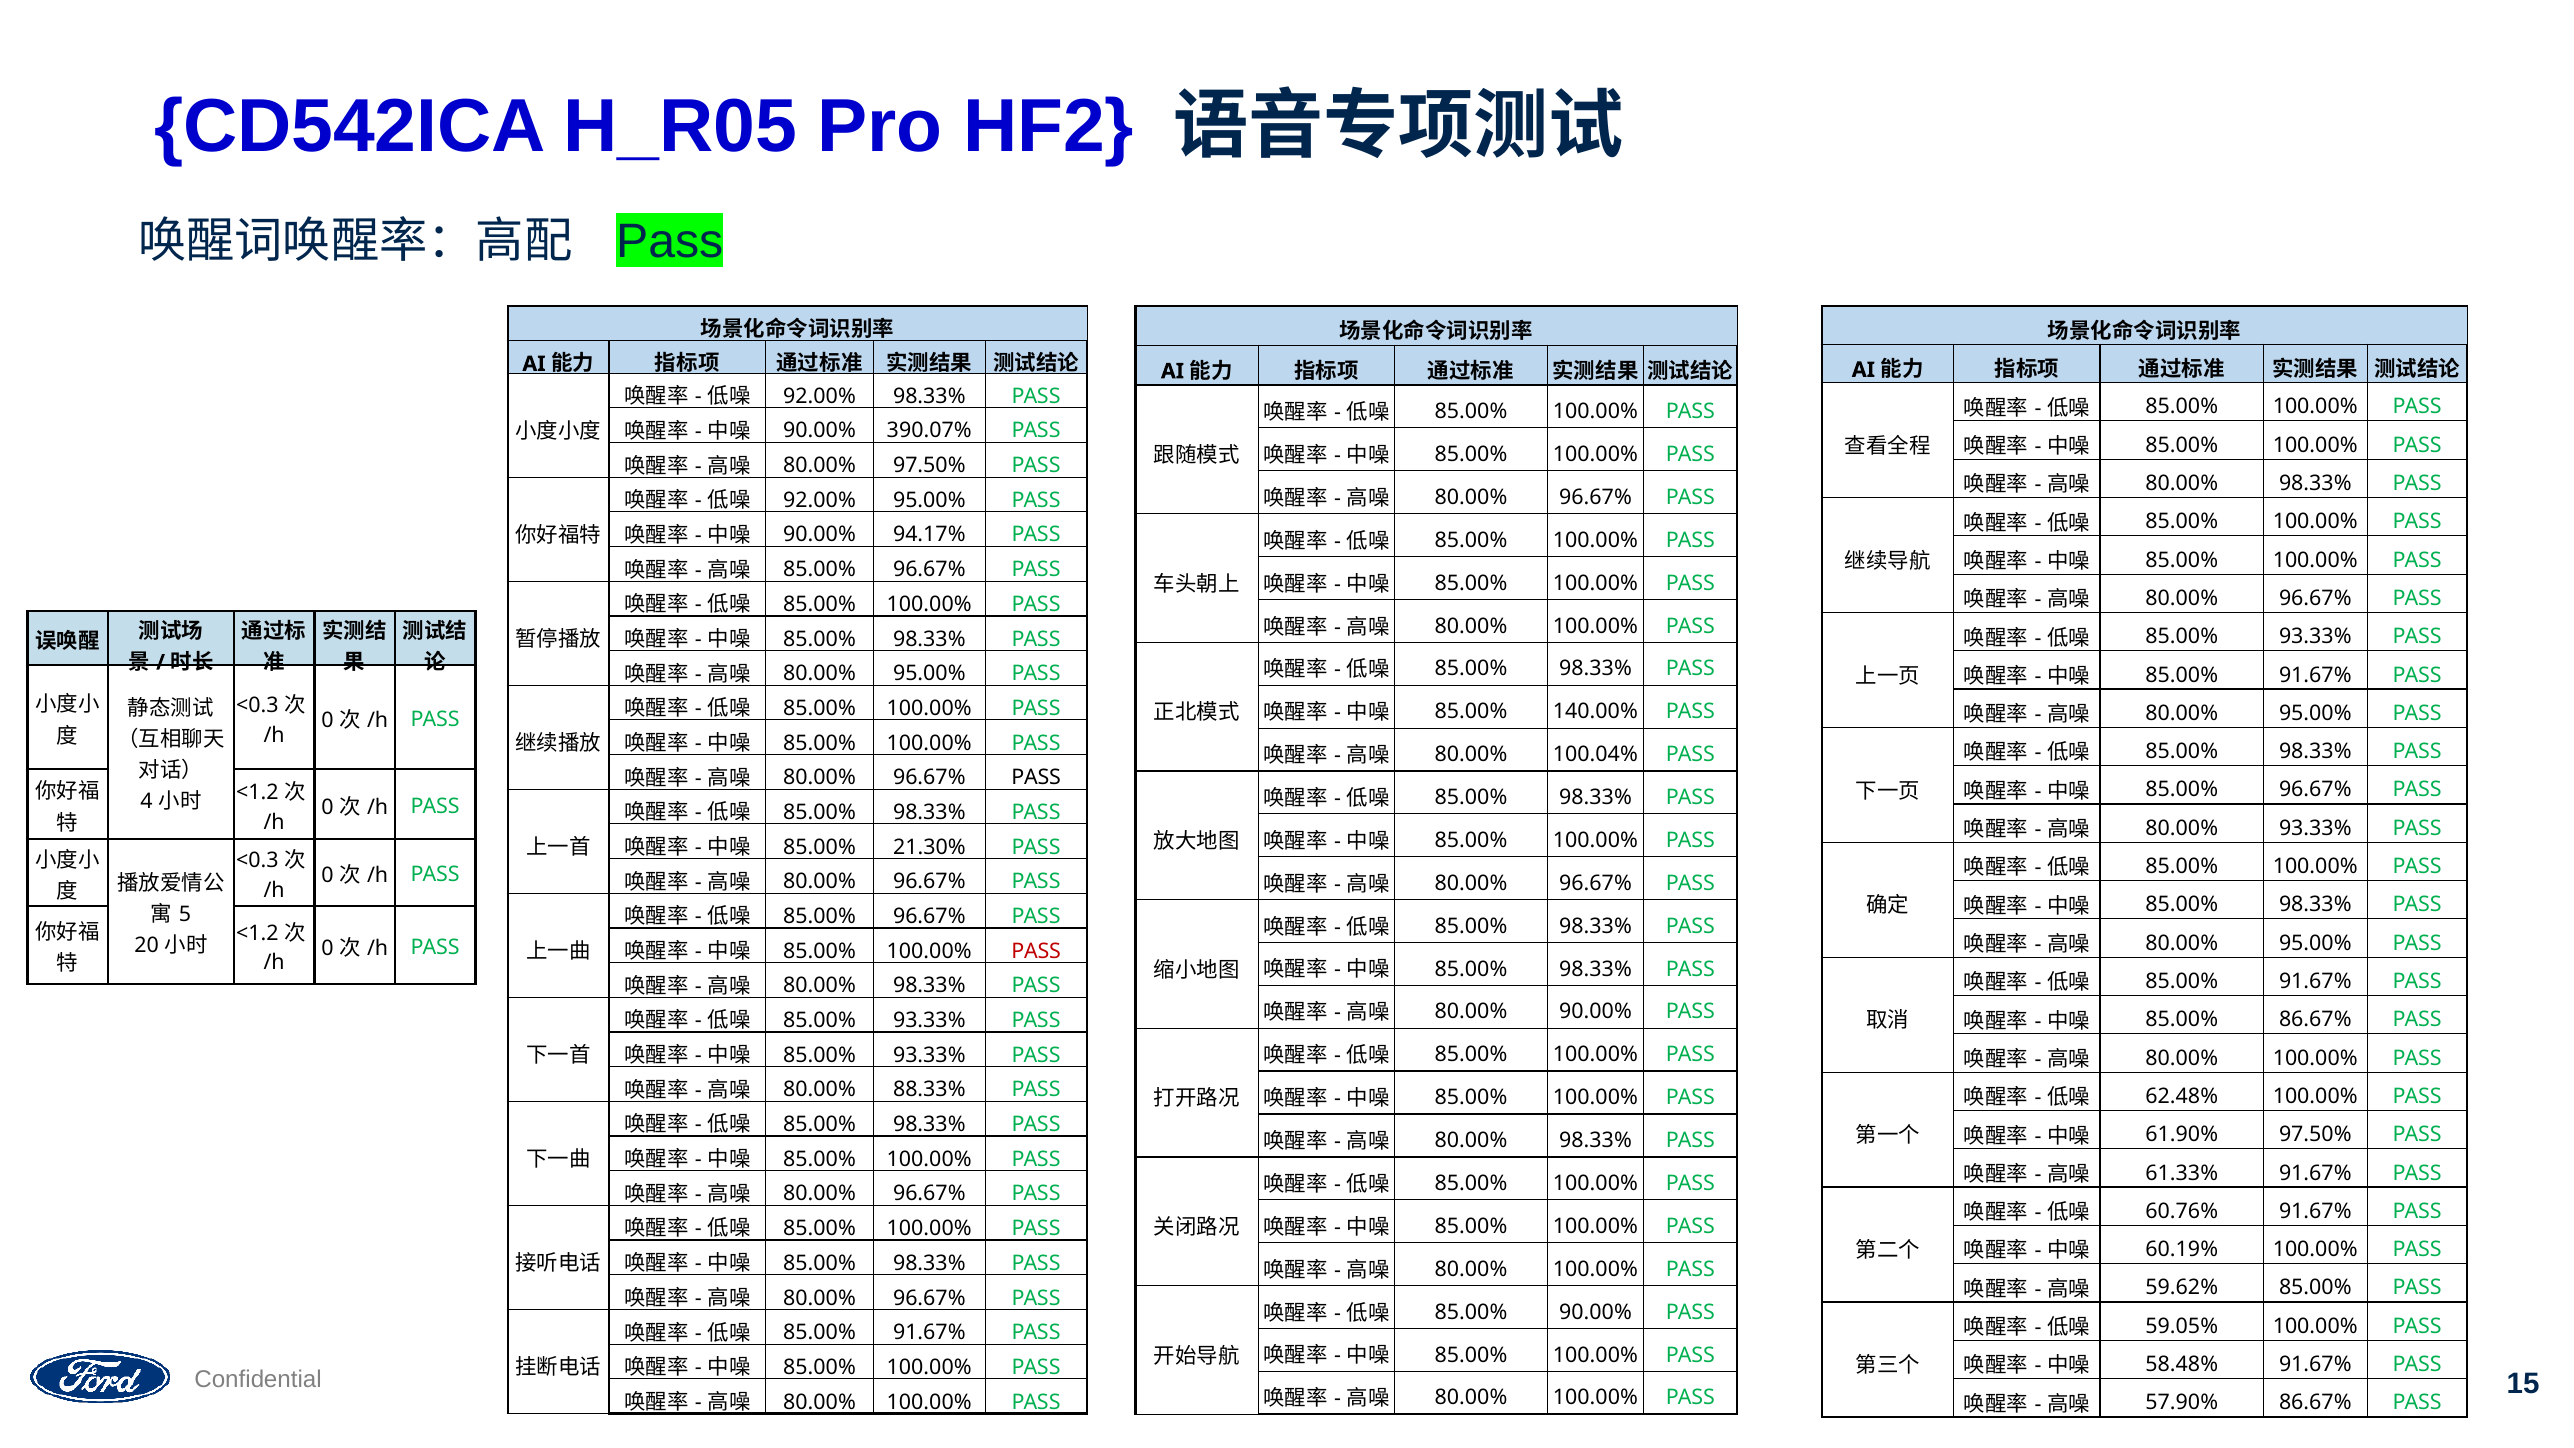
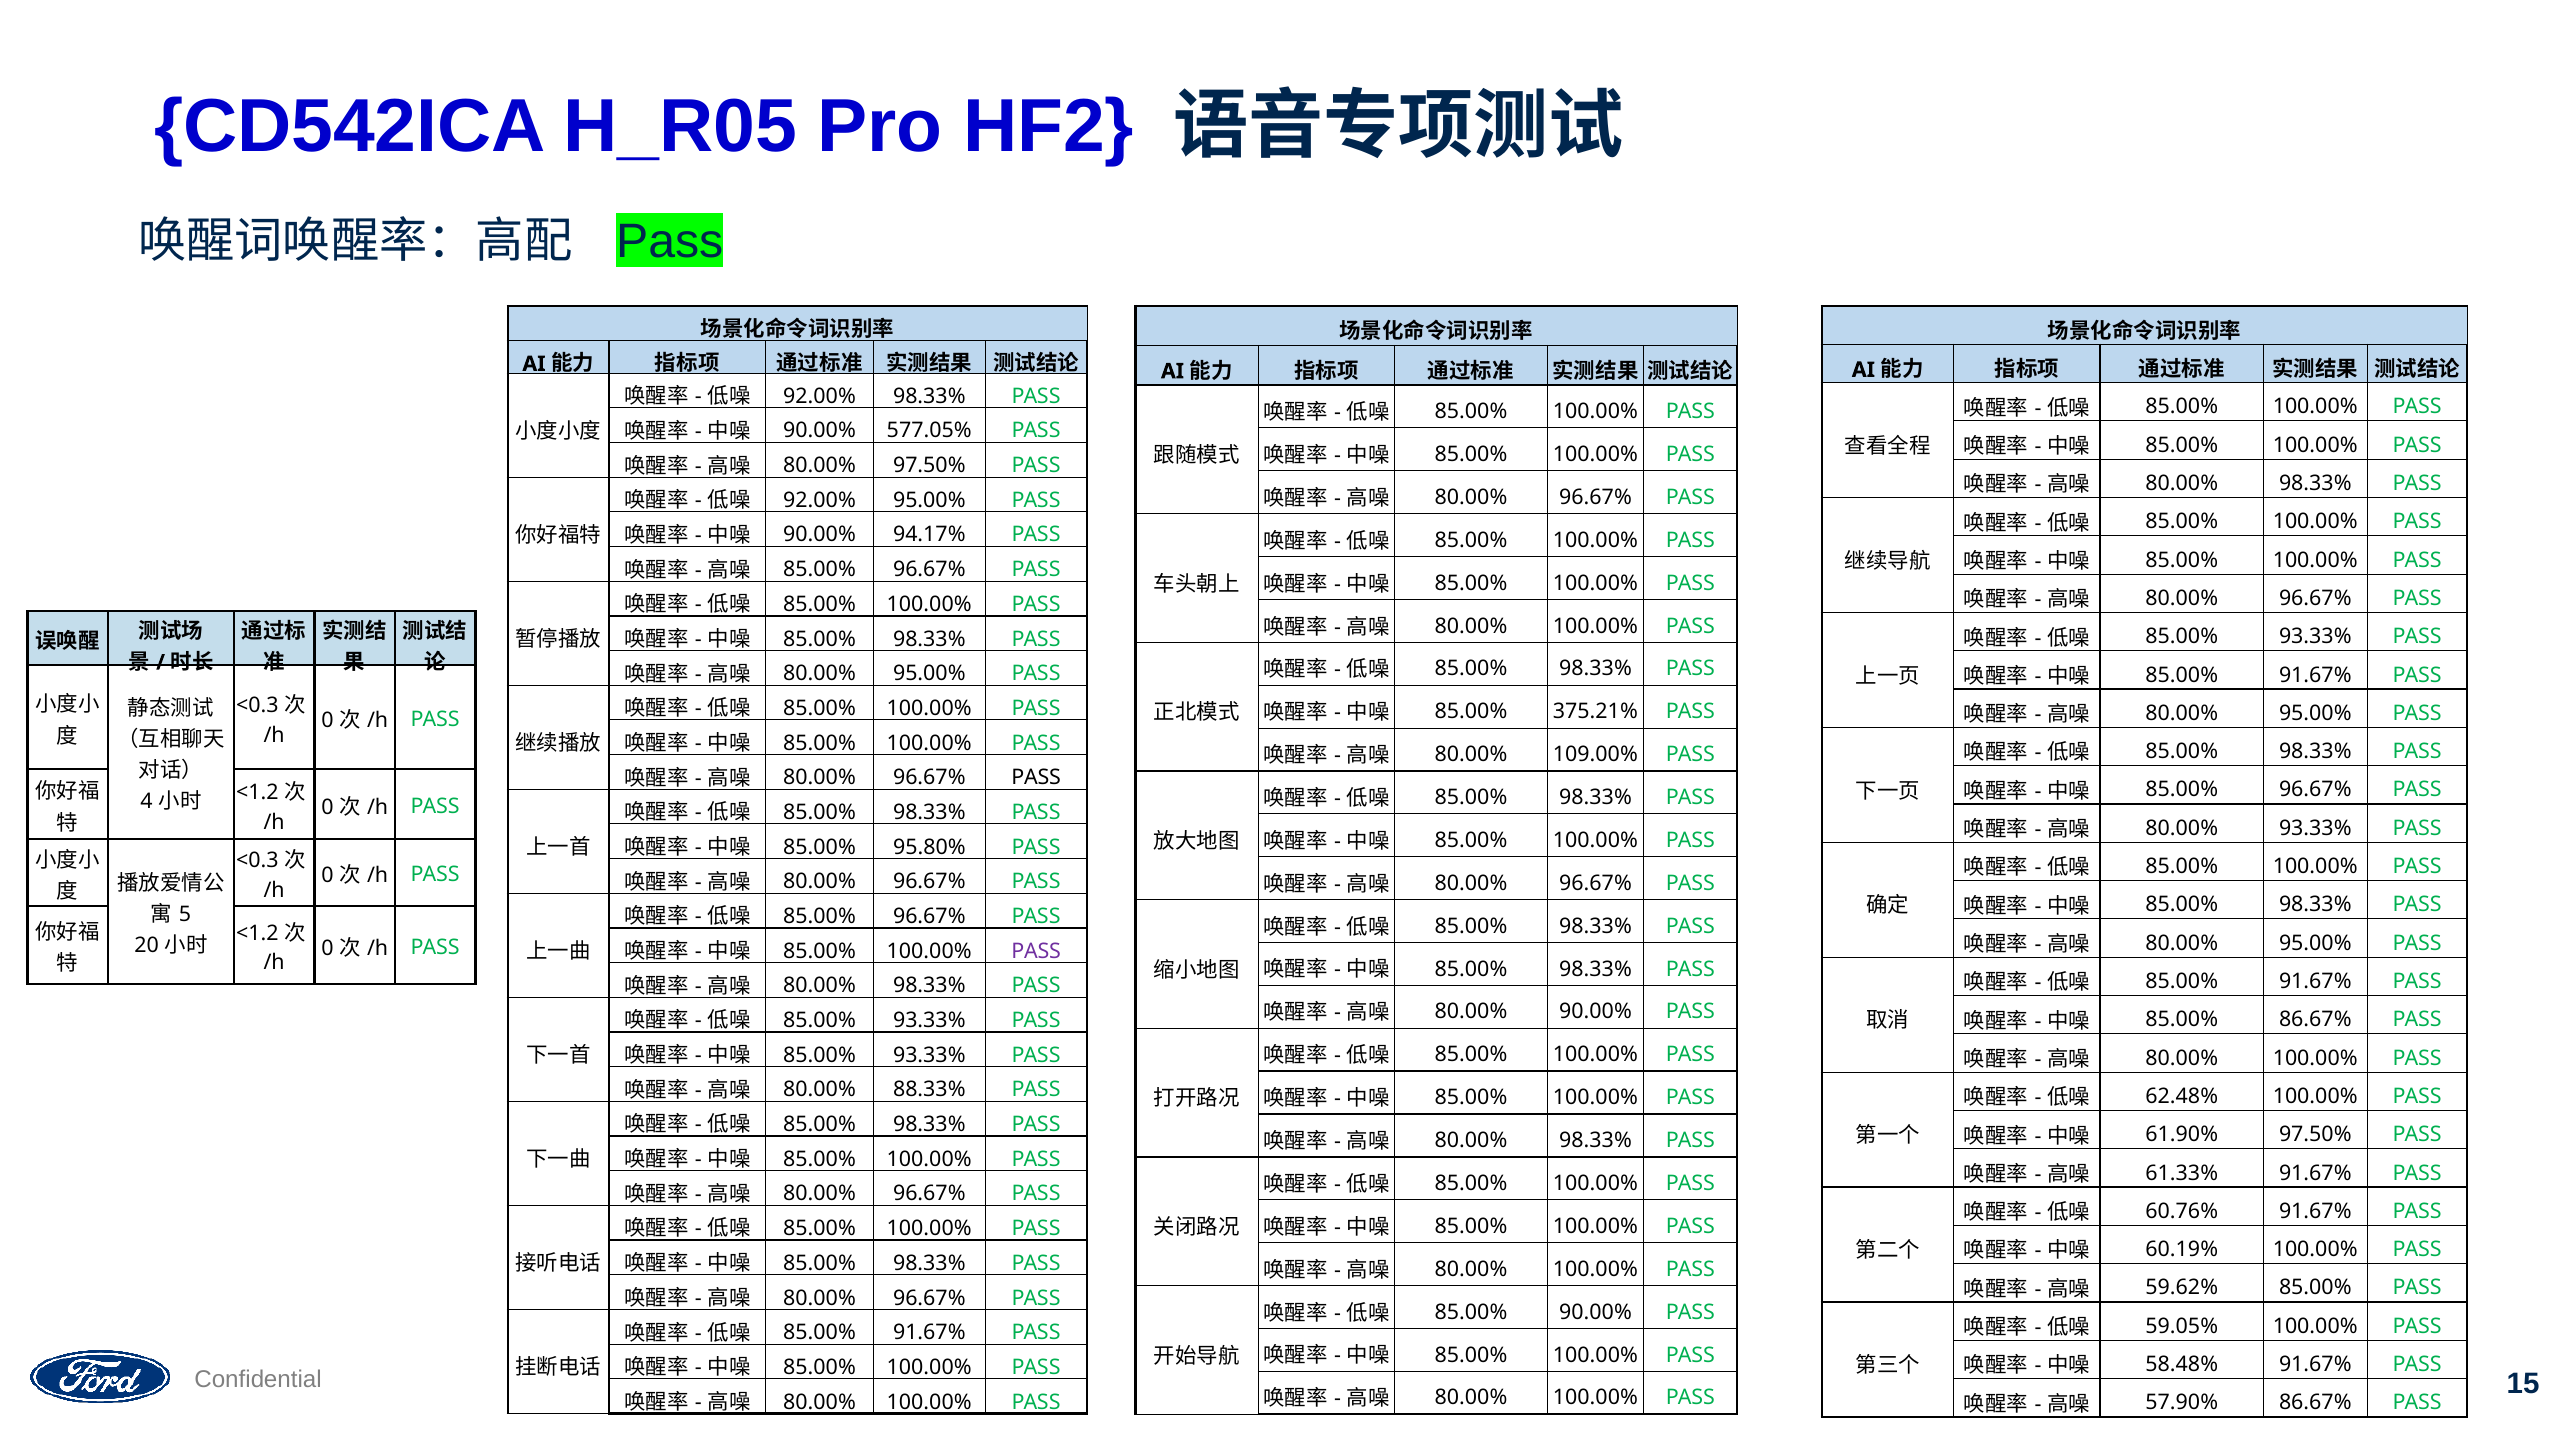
390.07%: 390.07% -> 577.05%
140.00%: 140.00% -> 375.21%
100.04%: 100.04% -> 109.00%
21.30%: 21.30% -> 95.80%
PASS at (1036, 951) colour: red -> purple
